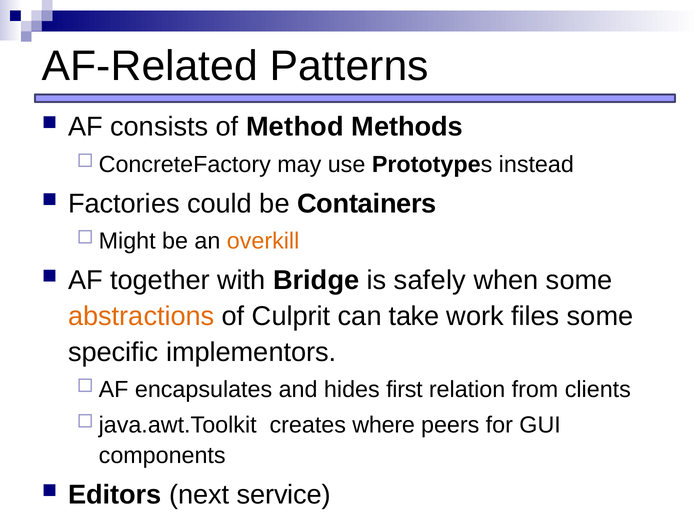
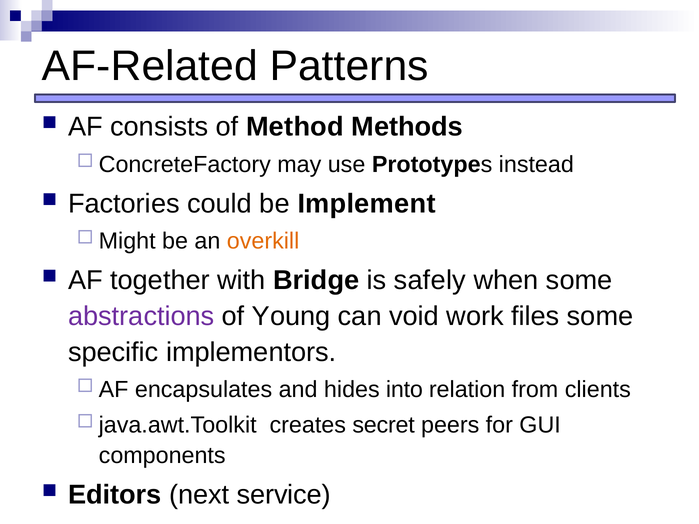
Containers: Containers -> Implement
abstractions colour: orange -> purple
Culprit: Culprit -> Young
take: take -> void
first: first -> into
where: where -> secret
